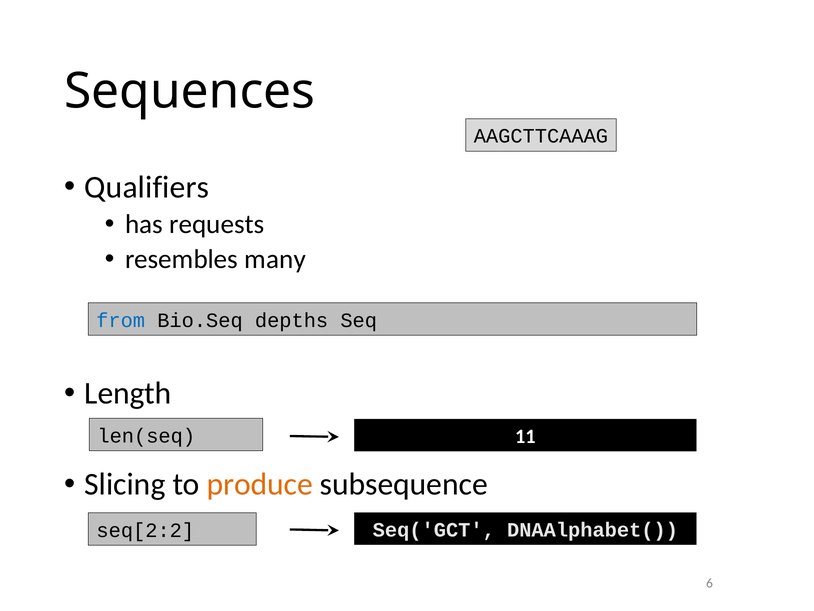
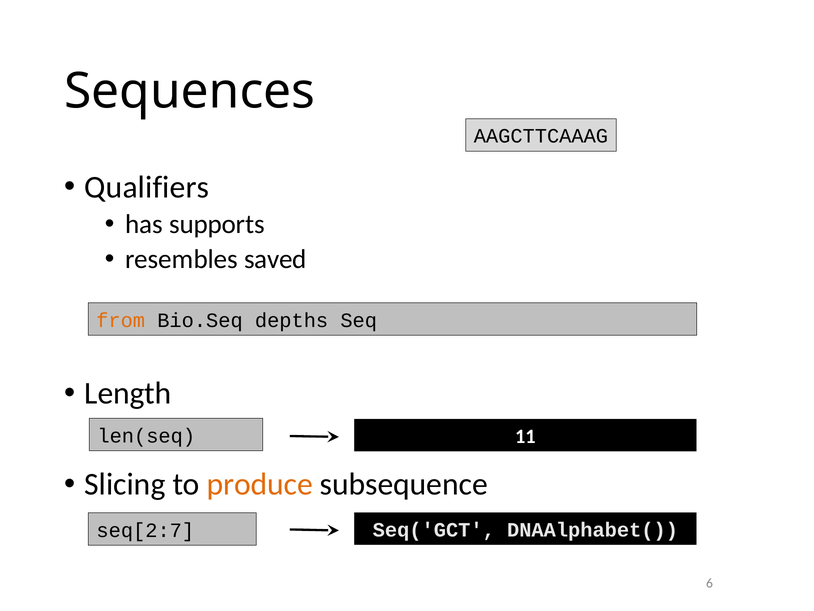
requests: requests -> supports
many: many -> saved
from colour: blue -> orange
seq[2:2: seq[2:2 -> seq[2:7
